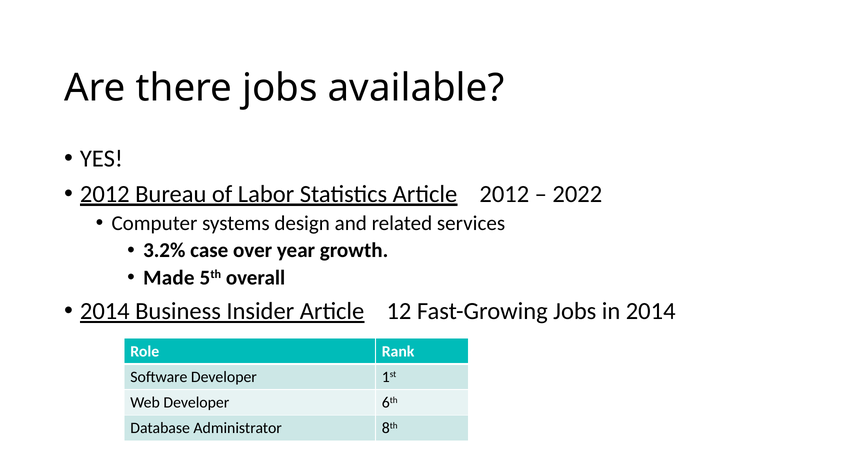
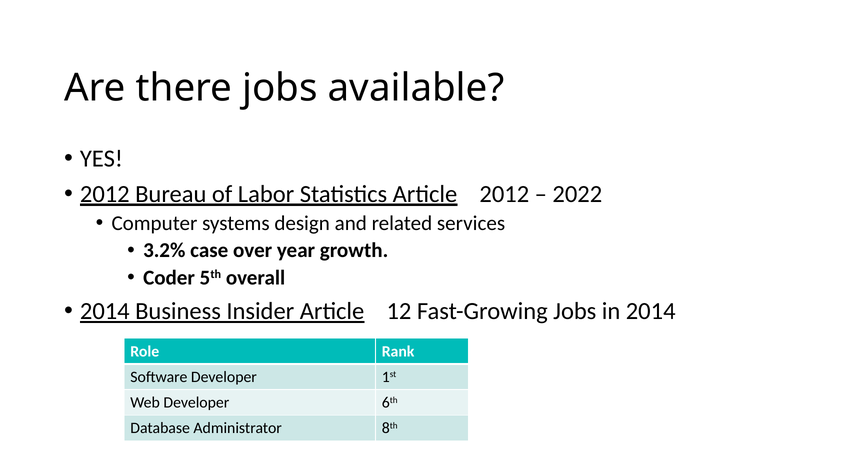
Made: Made -> Coder
